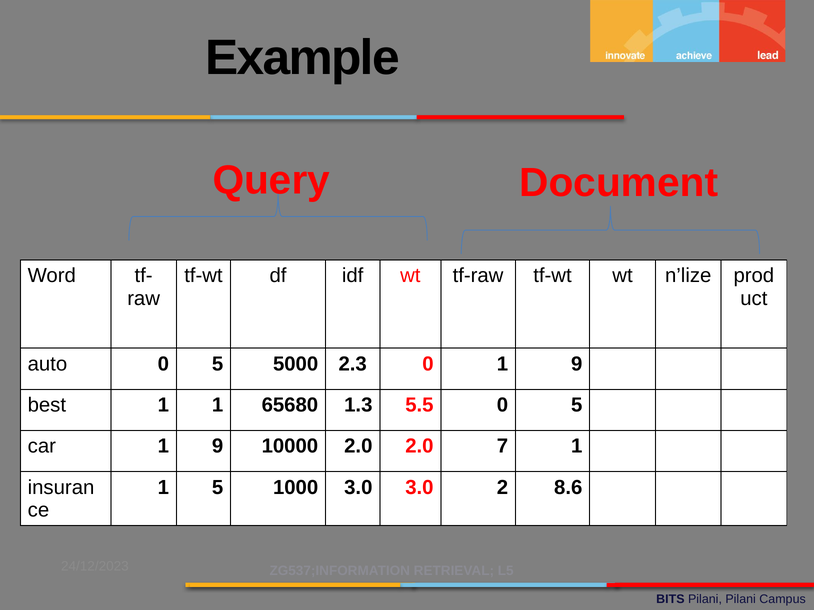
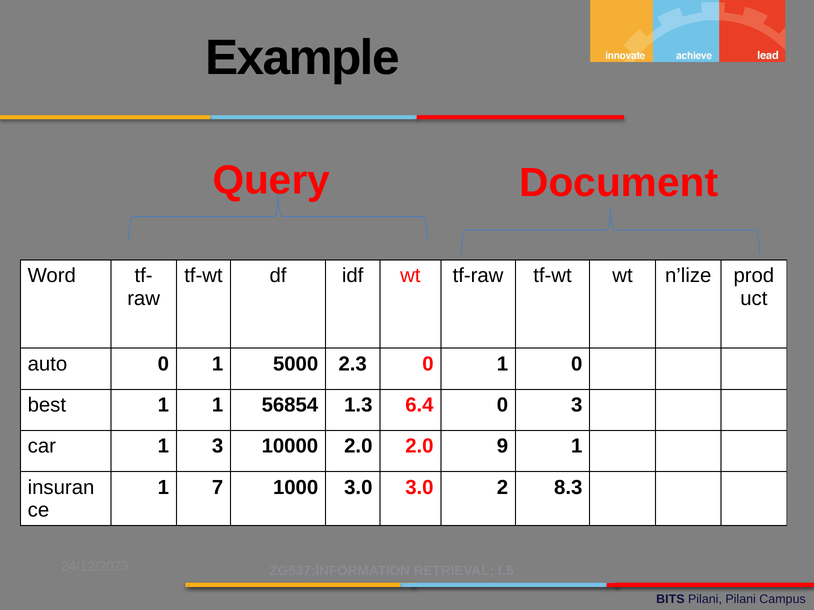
auto 0 5: 5 -> 1
0 1 9: 9 -> 0
65680: 65680 -> 56854
5.5: 5.5 -> 6.4
5 at (577, 405): 5 -> 3
car 1 9: 9 -> 3
7: 7 -> 9
1 5: 5 -> 7
8.6: 8.6 -> 8.3
